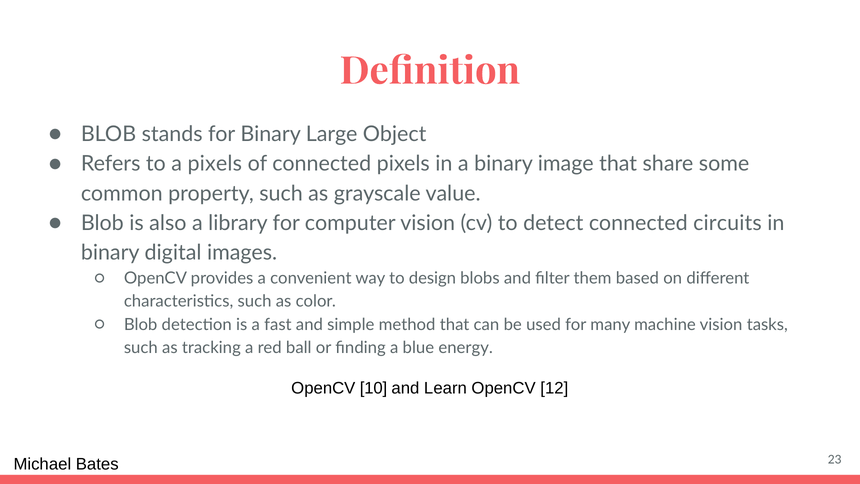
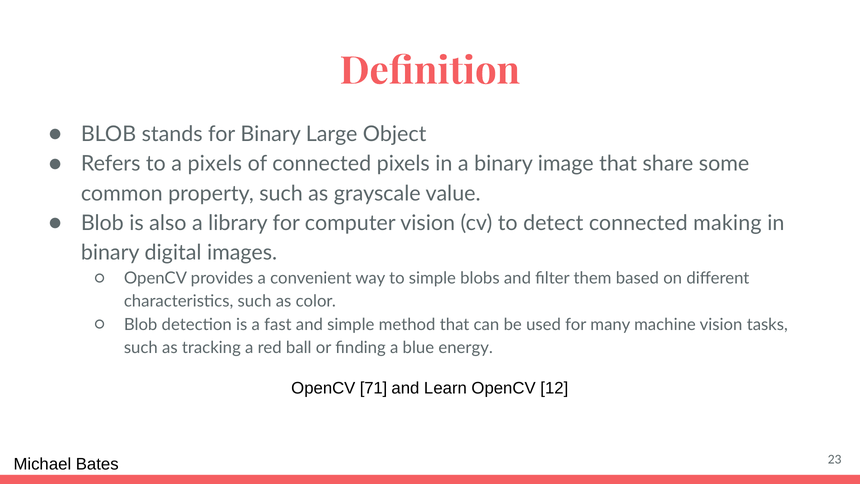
circuits: circuits -> making
to design: design -> simple
10: 10 -> 71
